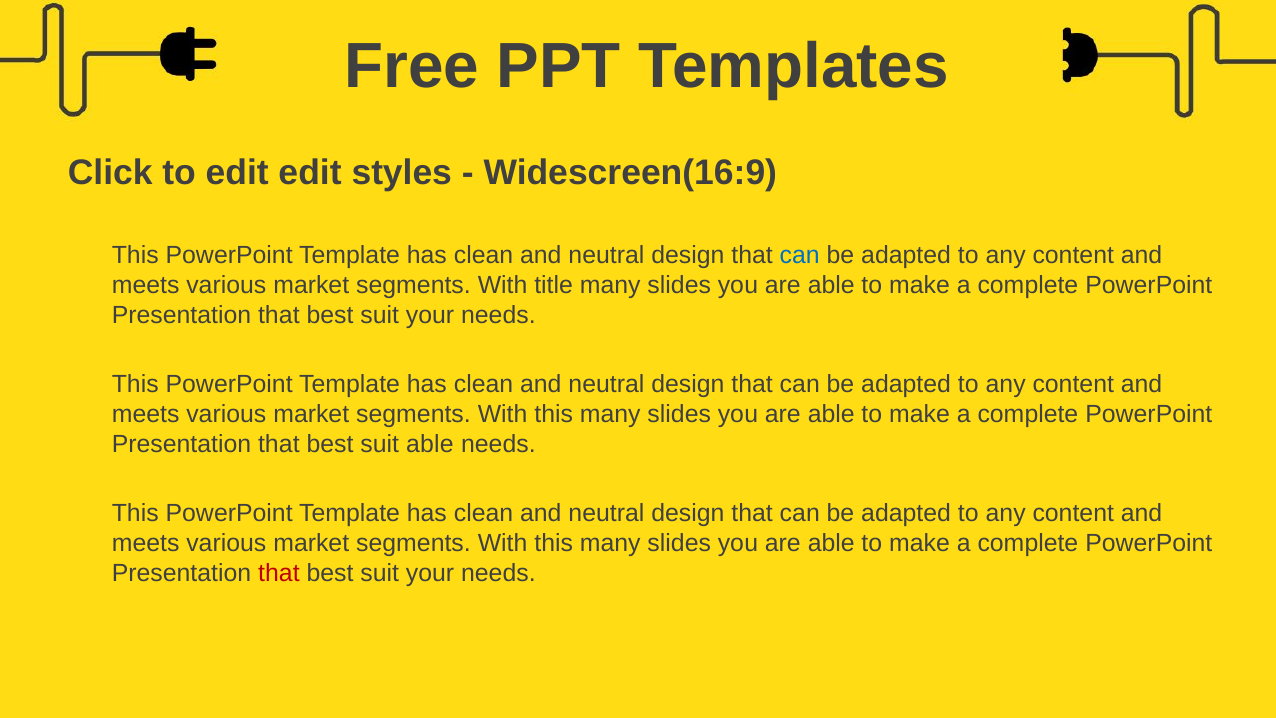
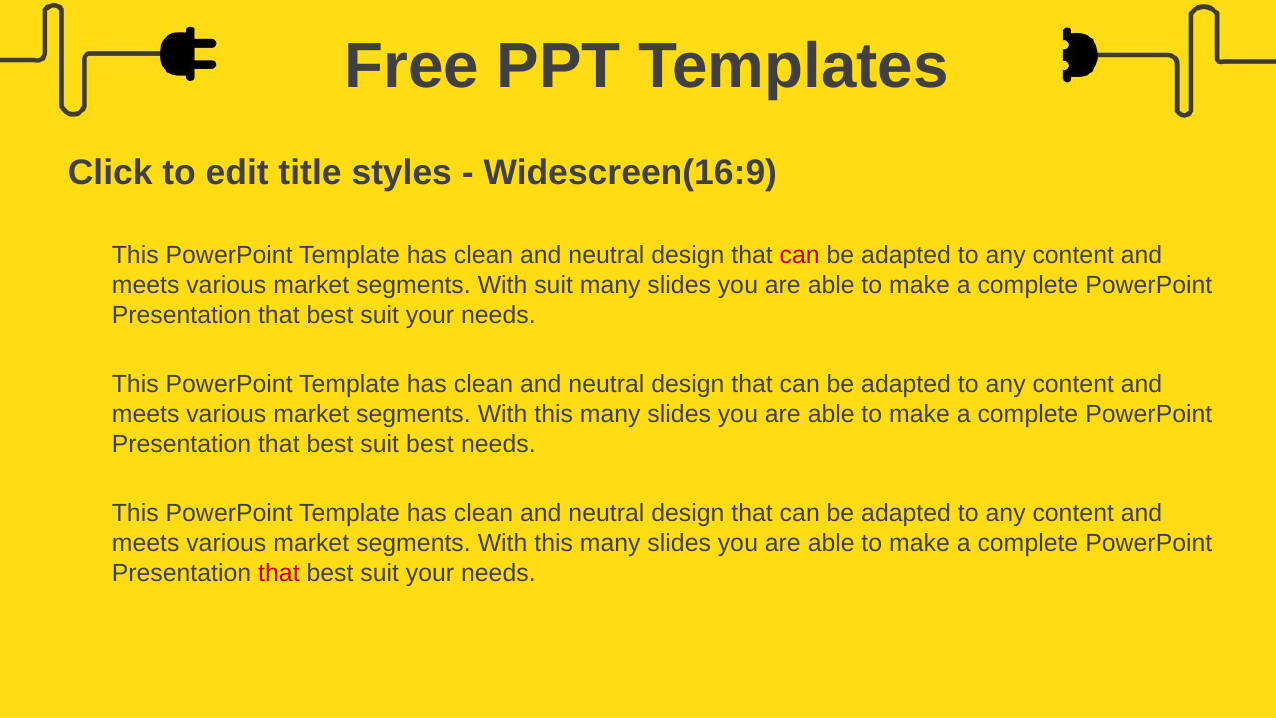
edit edit: edit -> title
can at (800, 255) colour: blue -> red
With title: title -> suit
suit able: able -> best
